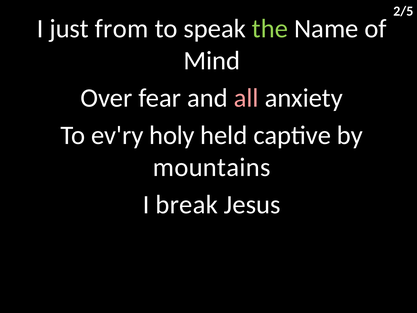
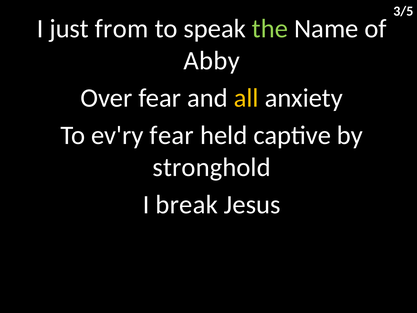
2/5: 2/5 -> 3/5
Mind: Mind -> Abby
all colour: pink -> yellow
ev'ry holy: holy -> fear
mountains: mountains -> stronghold
